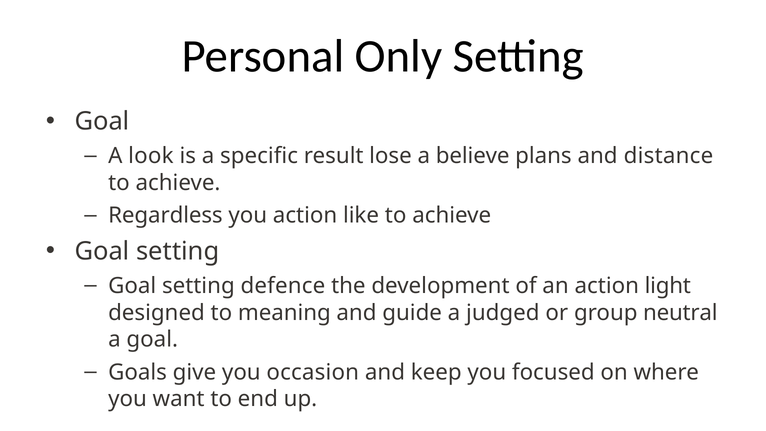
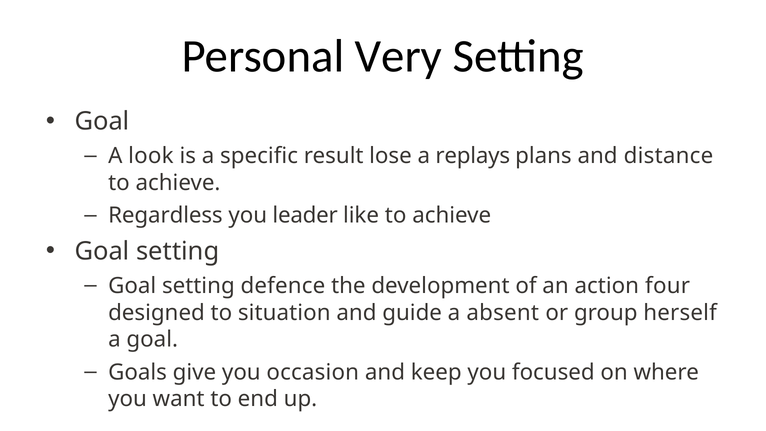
Only: Only -> Very
believe: believe -> replays
you action: action -> leader
light: light -> four
meaning: meaning -> situation
judged: judged -> absent
neutral: neutral -> herself
